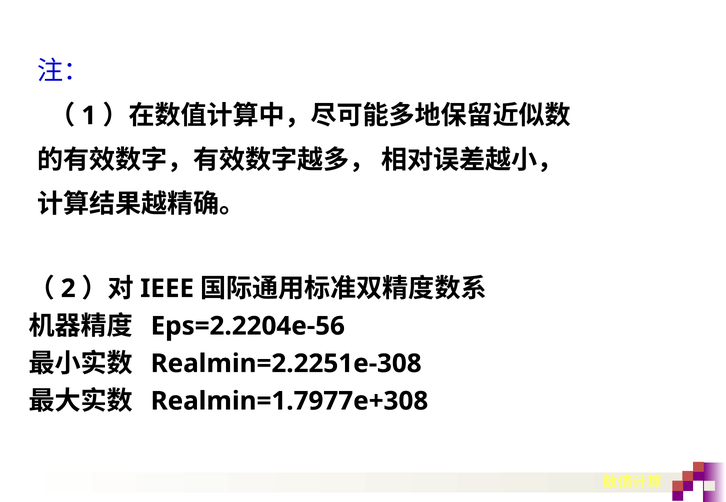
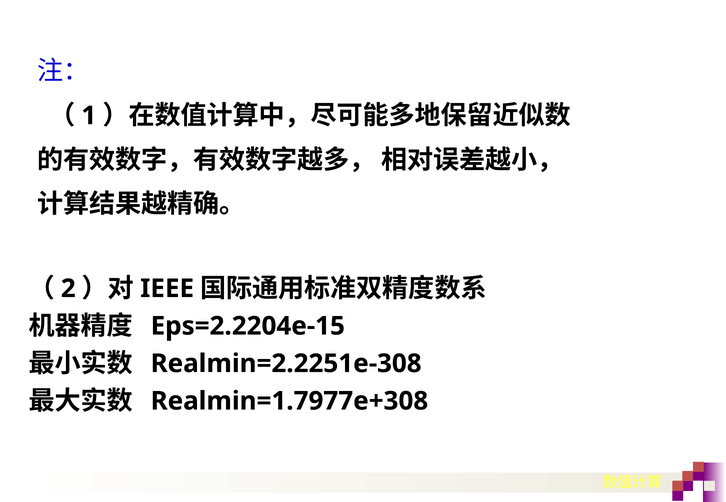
Eps=2.2204e-56: Eps=2.2204e-56 -> Eps=2.2204e-15
